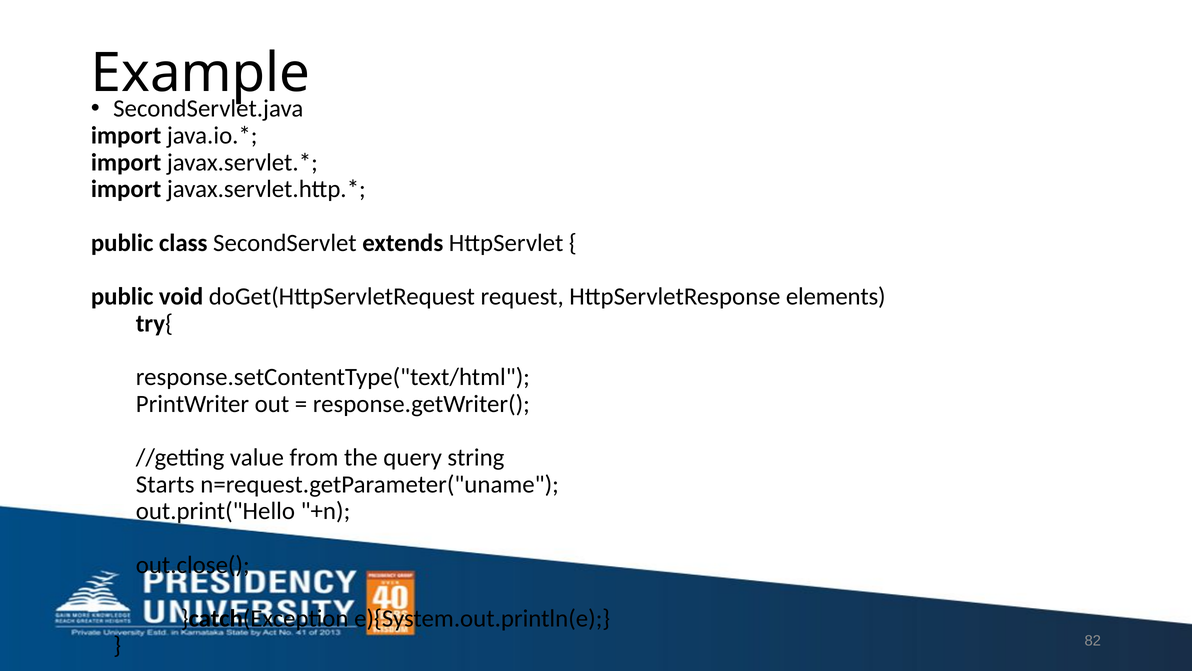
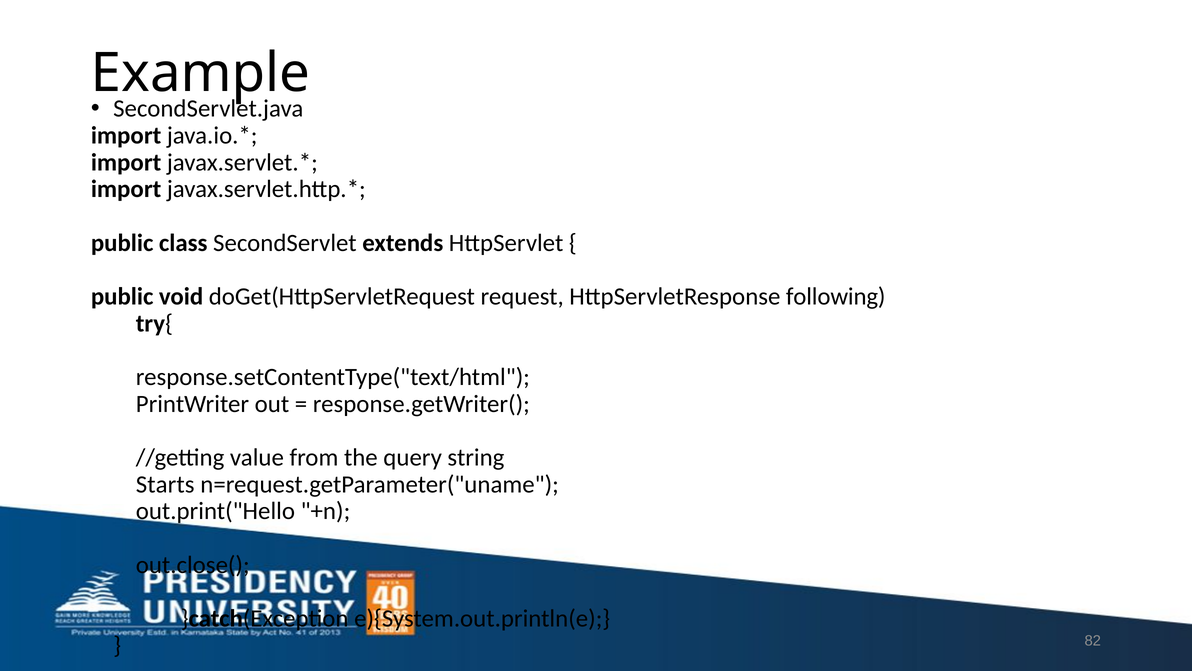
elements: elements -> following
